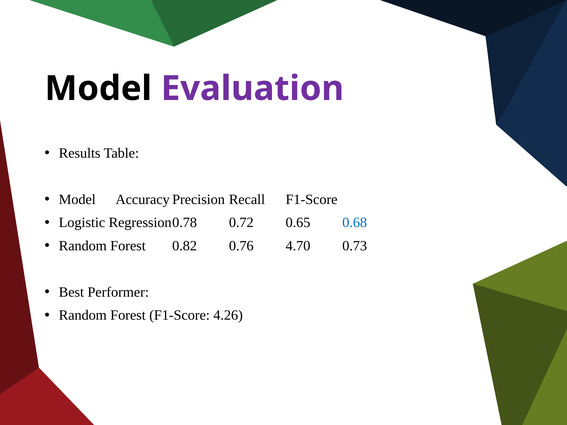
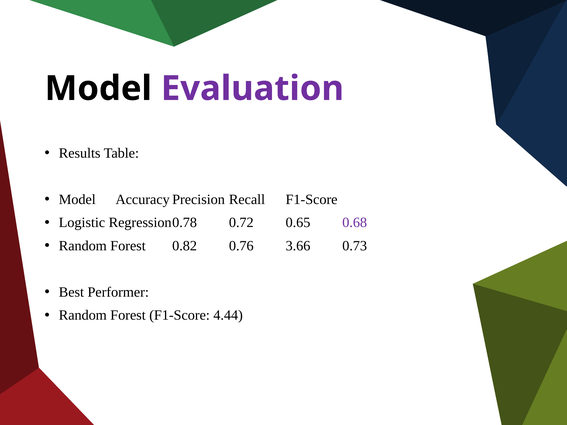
0.68 colour: blue -> purple
4.70: 4.70 -> 3.66
4.26: 4.26 -> 4.44
